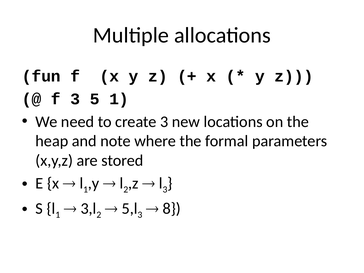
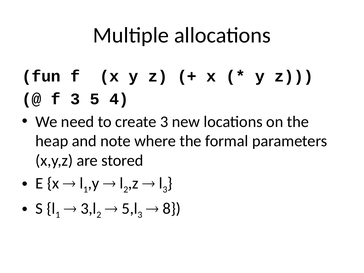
5 1: 1 -> 4
